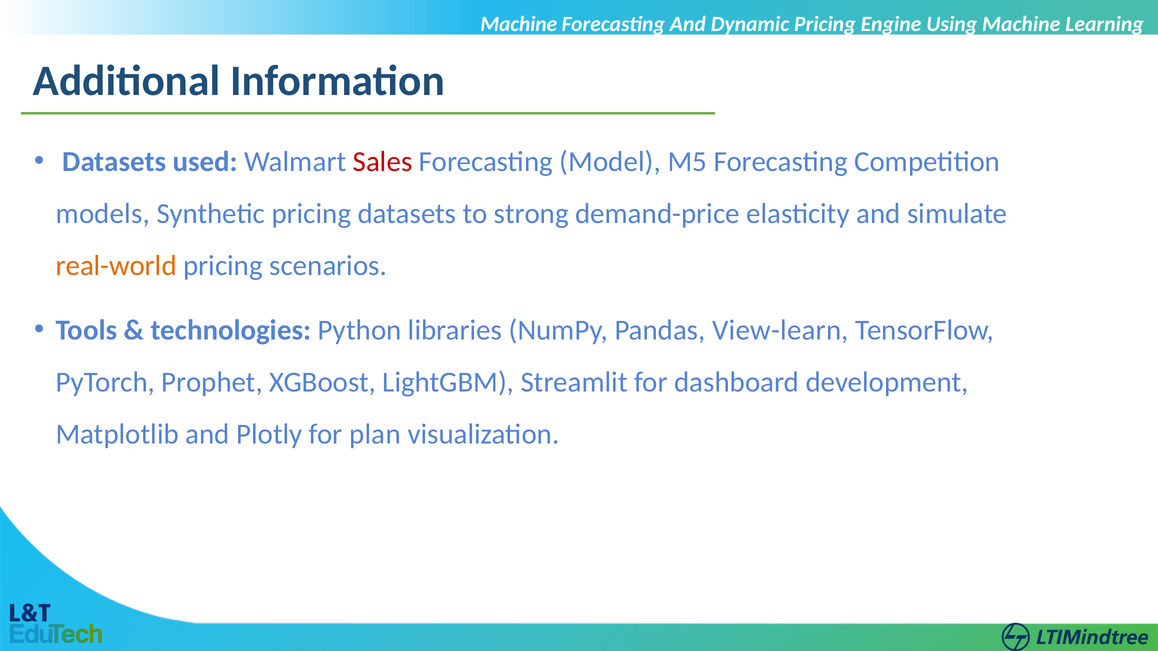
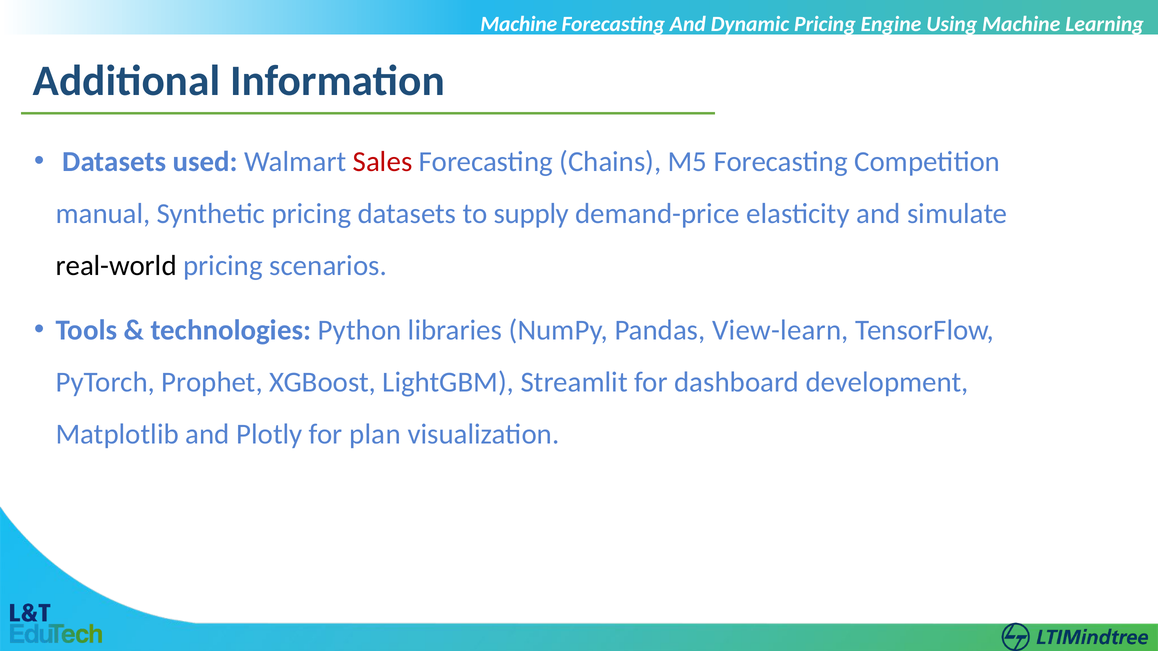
Model: Model -> Chains
models: models -> manual
strong: strong -> supply
real-world colour: orange -> black
